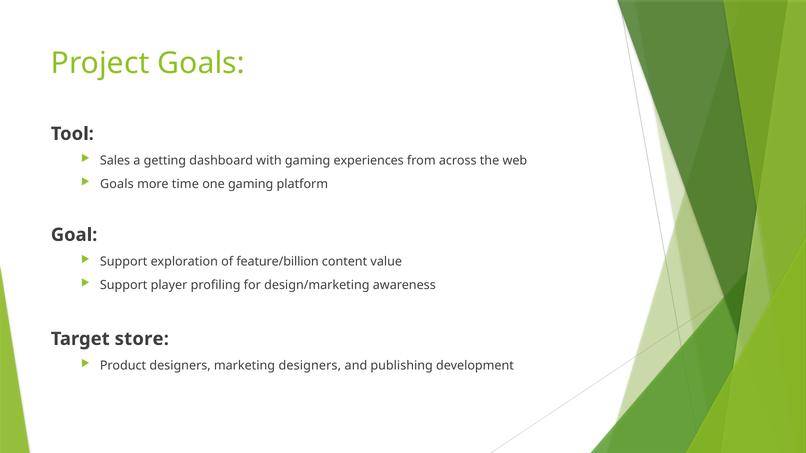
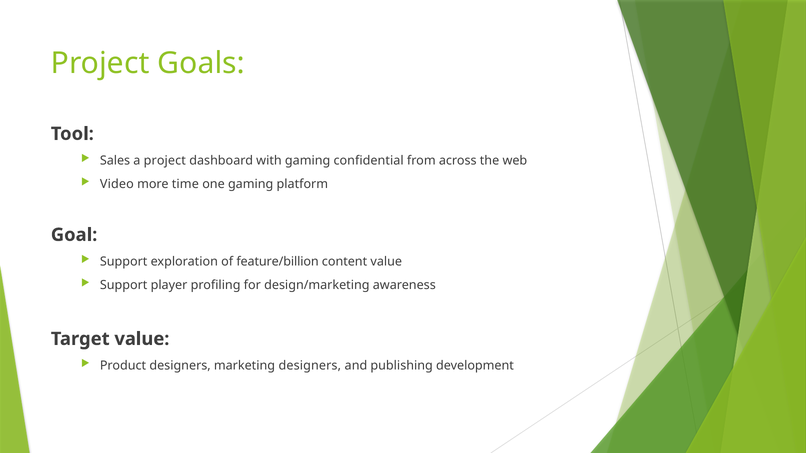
a getting: getting -> project
experiences: experiences -> confidential
Goals at (117, 184): Goals -> Video
Target store: store -> value
